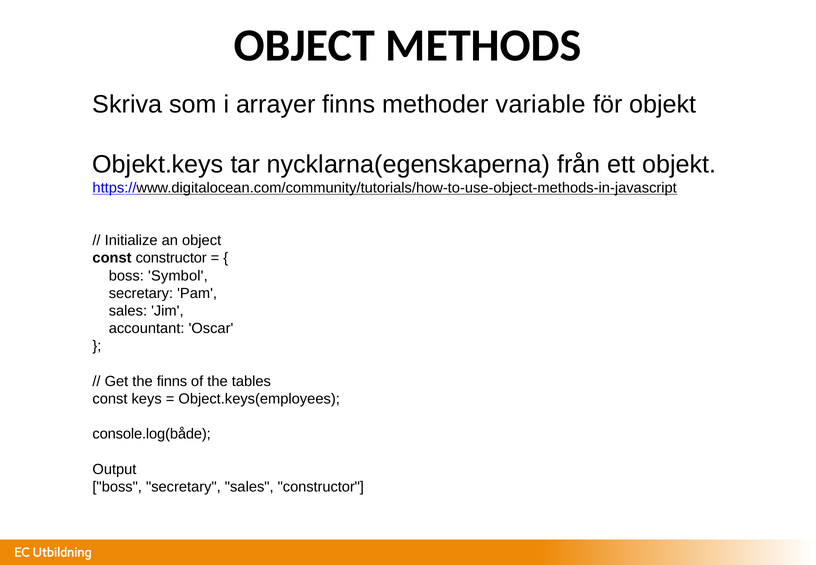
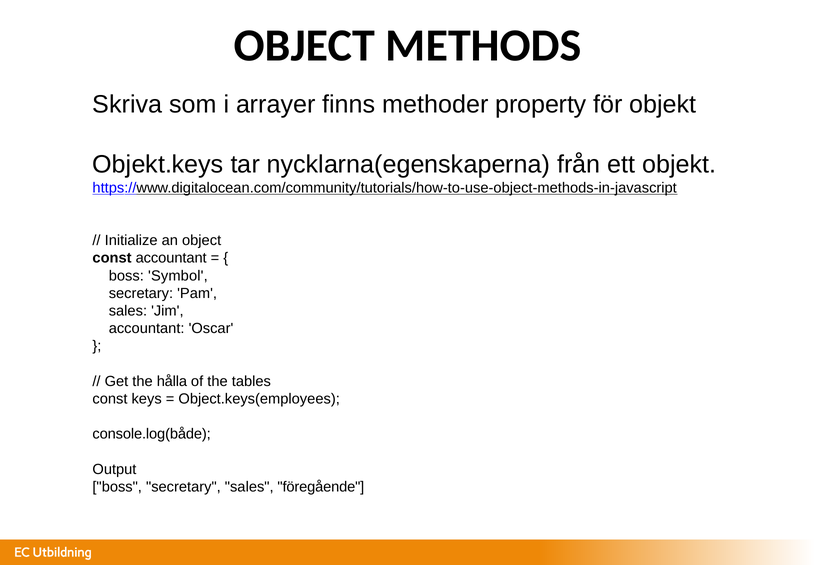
variable: variable -> property
const constructor: constructor -> accountant
the finns: finns -> hålla
sales constructor: constructor -> föregående
